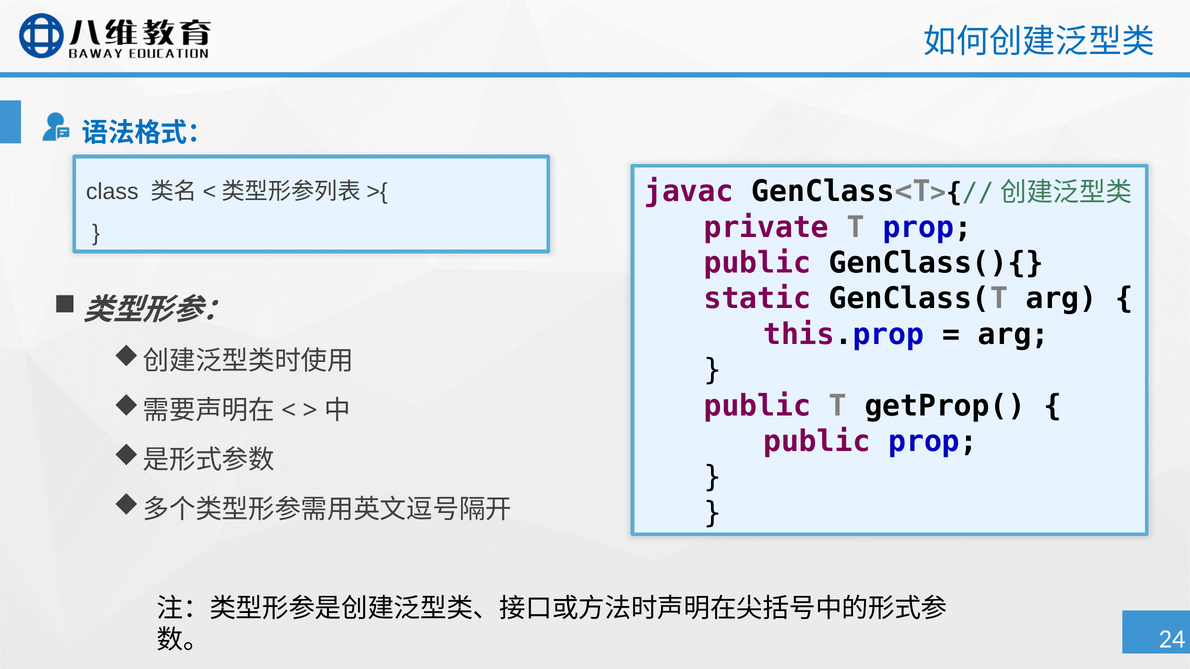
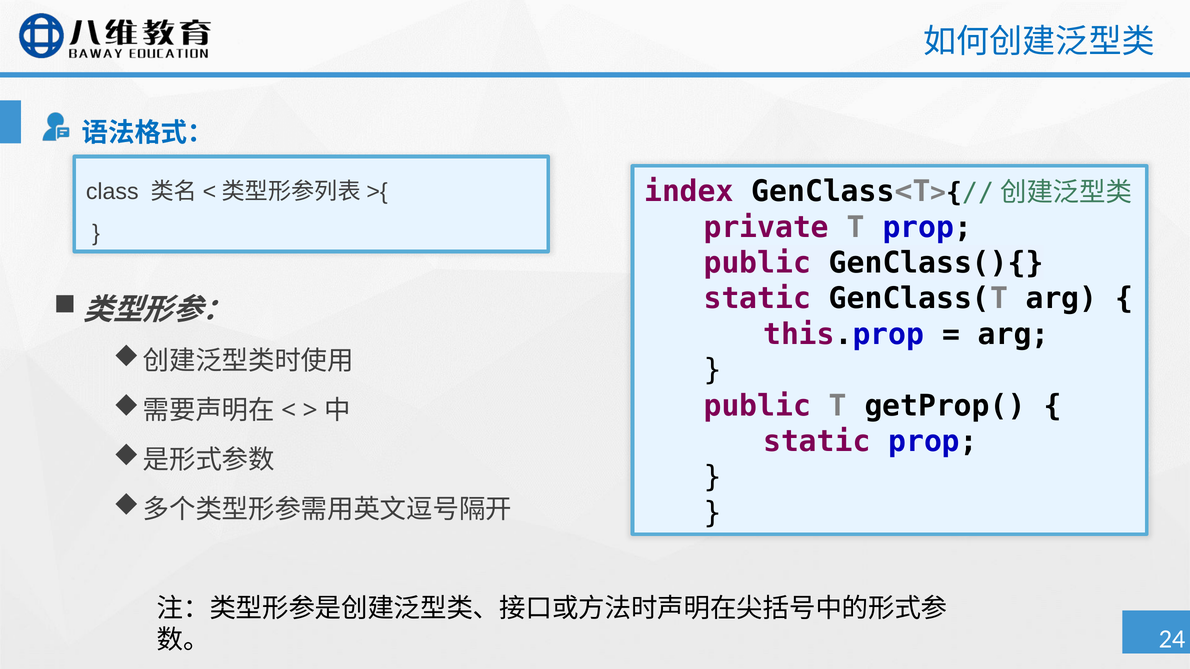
javac: javac -> index
public at (817, 442): public -> static
